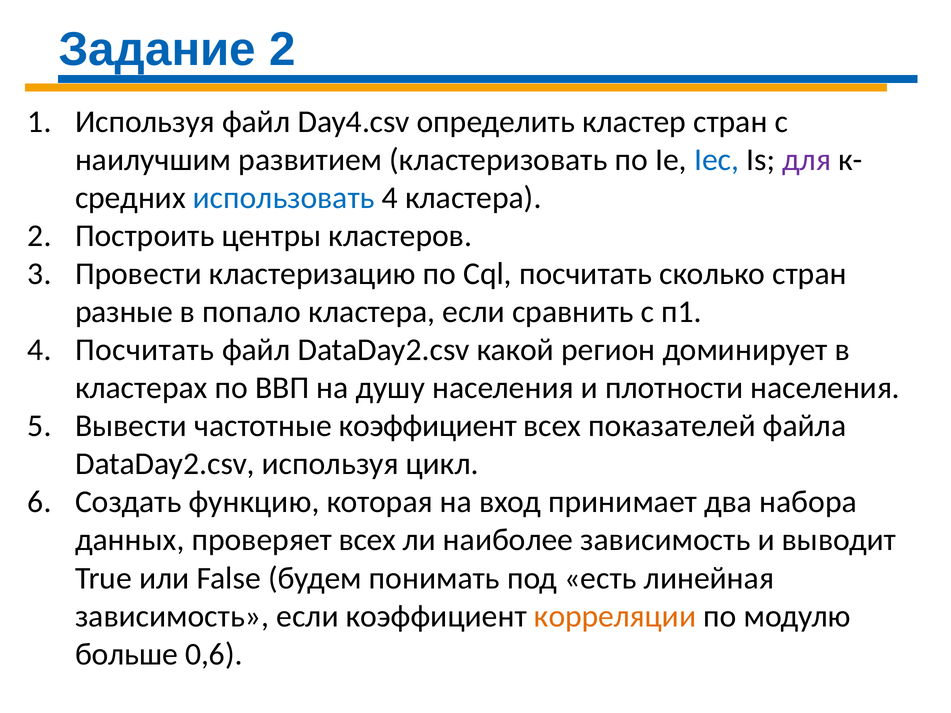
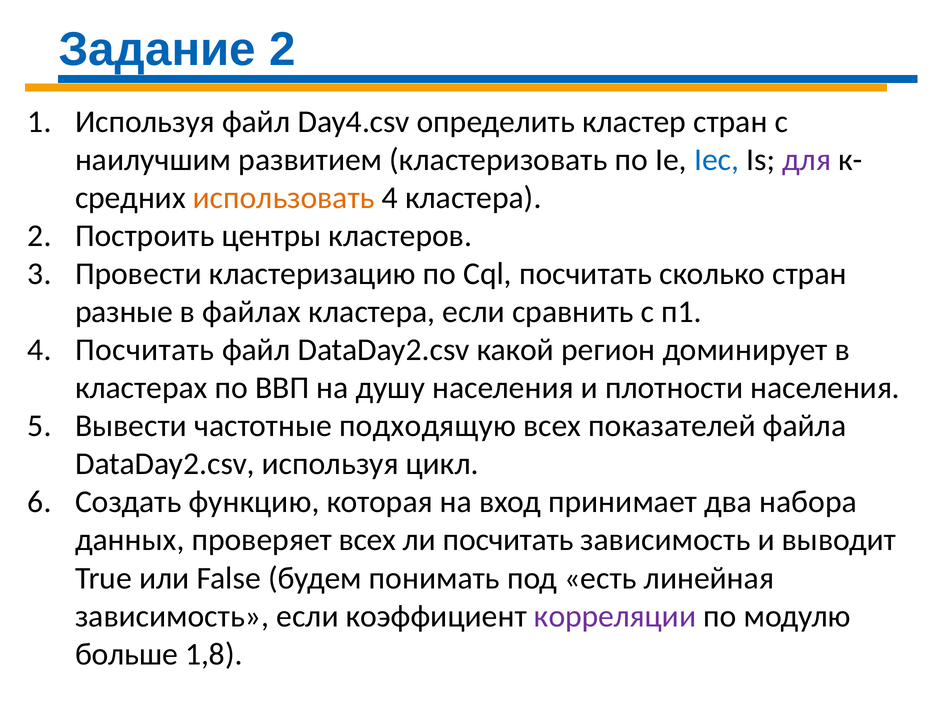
использовать colour: blue -> orange
попало: попало -> файлах
частотные коэффициент: коэффициент -> подходящую
ли наиболее: наиболее -> посчитать
корреляции colour: orange -> purple
0,6: 0,6 -> 1,8
